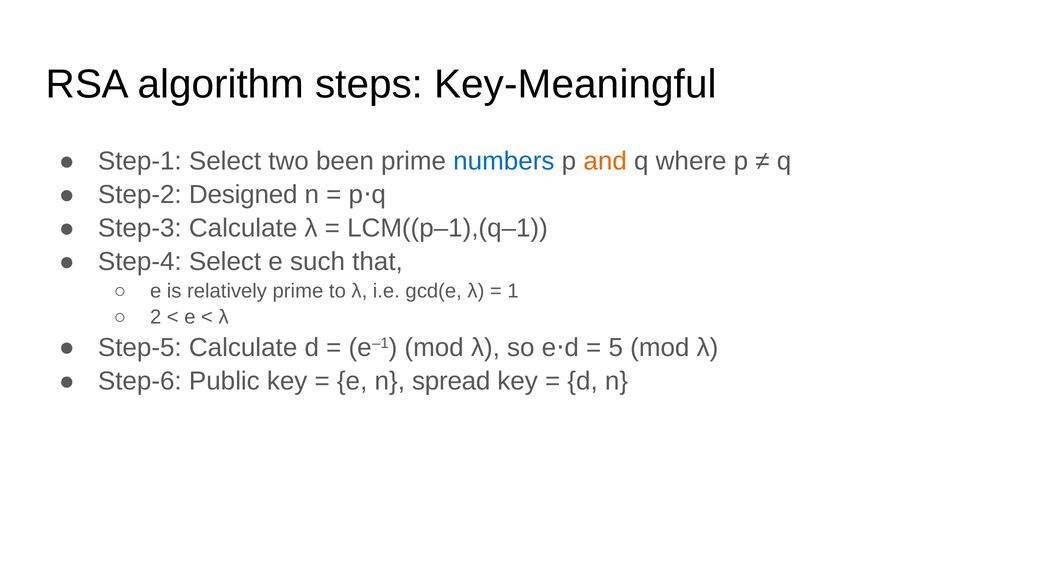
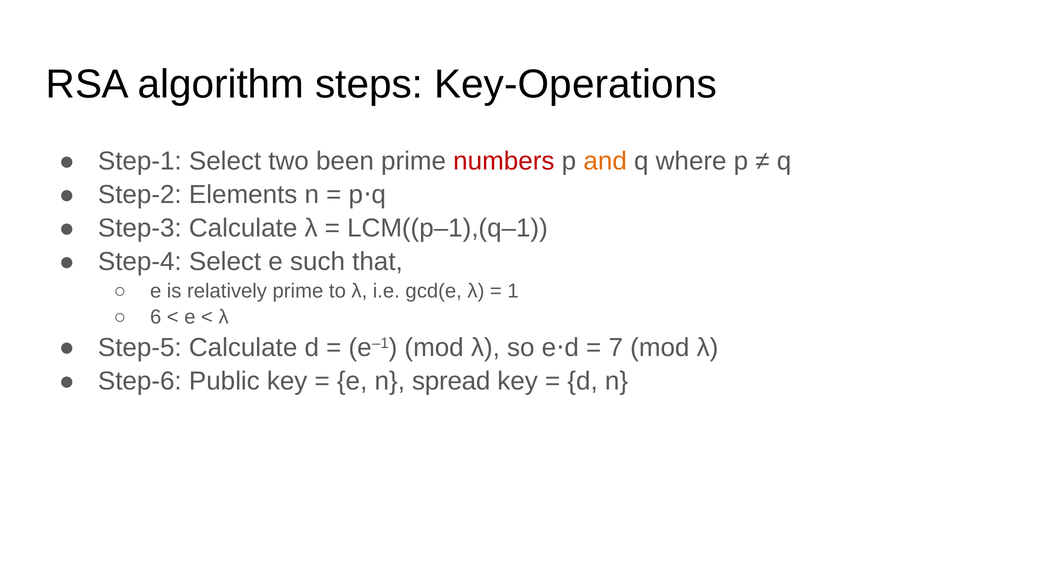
Key-Meaningful: Key-Meaningful -> Key-Operations
numbers colour: blue -> red
Designed: Designed -> Elements
2: 2 -> 6
5: 5 -> 7
